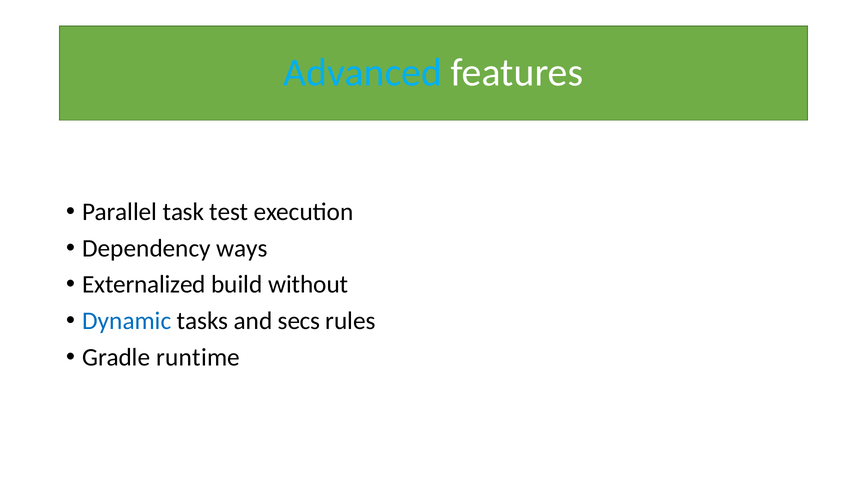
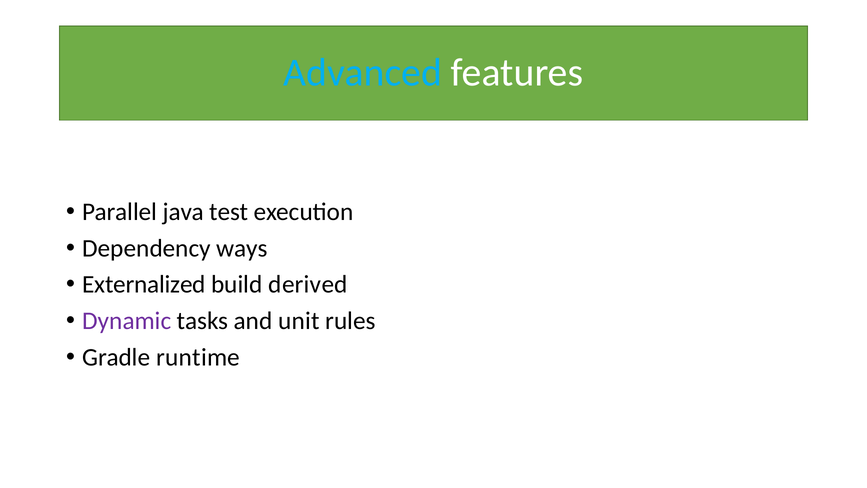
task: task -> java
without: without -> derived
Dynamic colour: blue -> purple
secs: secs -> unit
